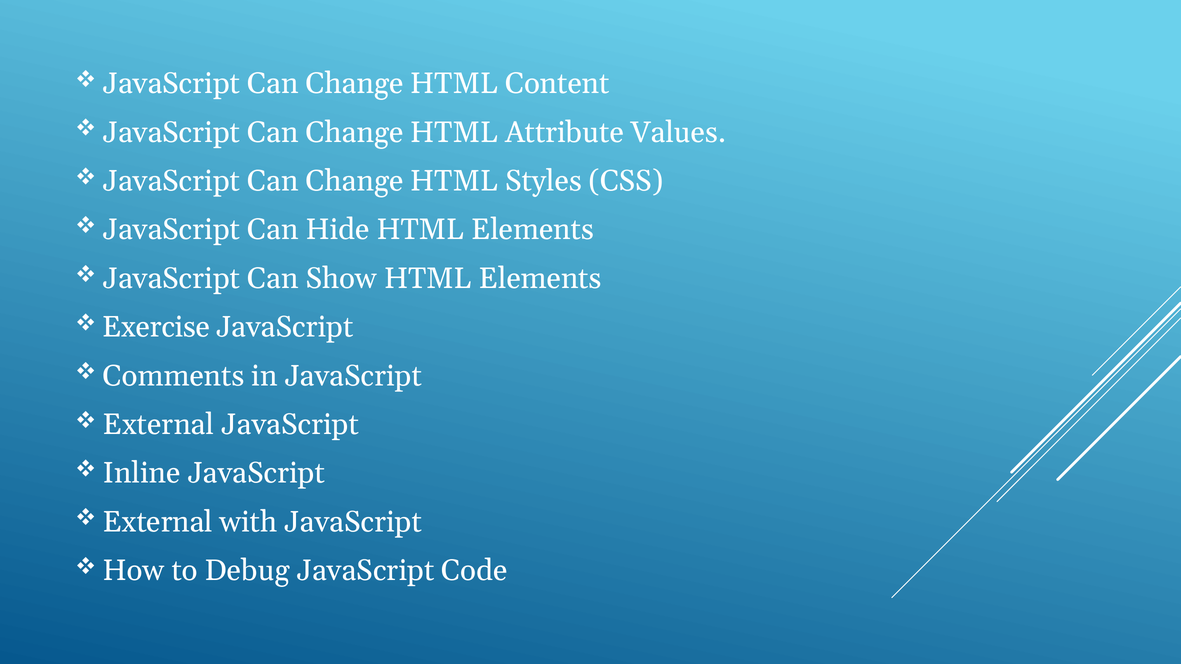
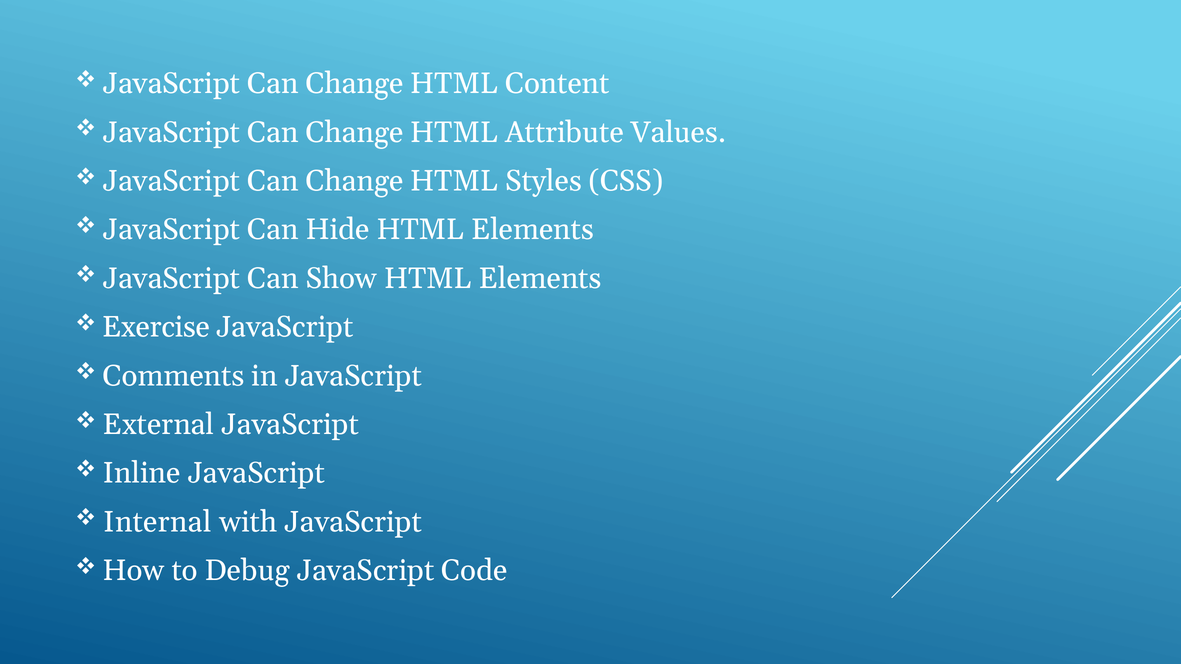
External at (158, 522): External -> Internal
